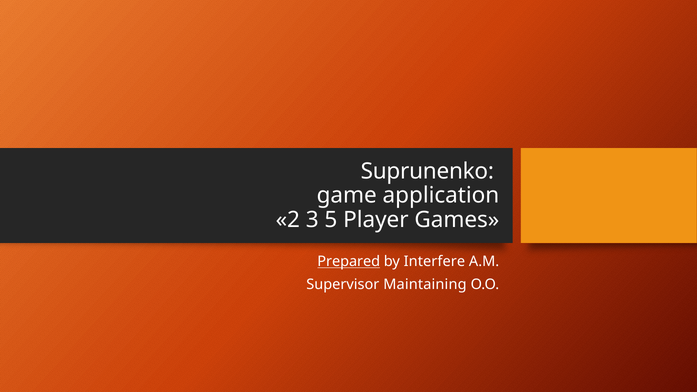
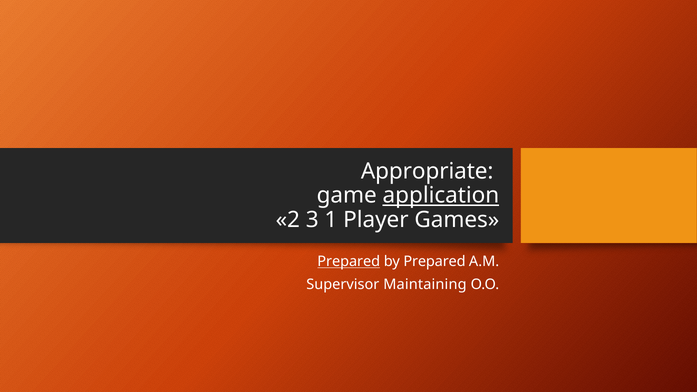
Suprunenko: Suprunenko -> Appropriate
application underline: none -> present
5: 5 -> 1
by Interfere: Interfere -> Prepared
